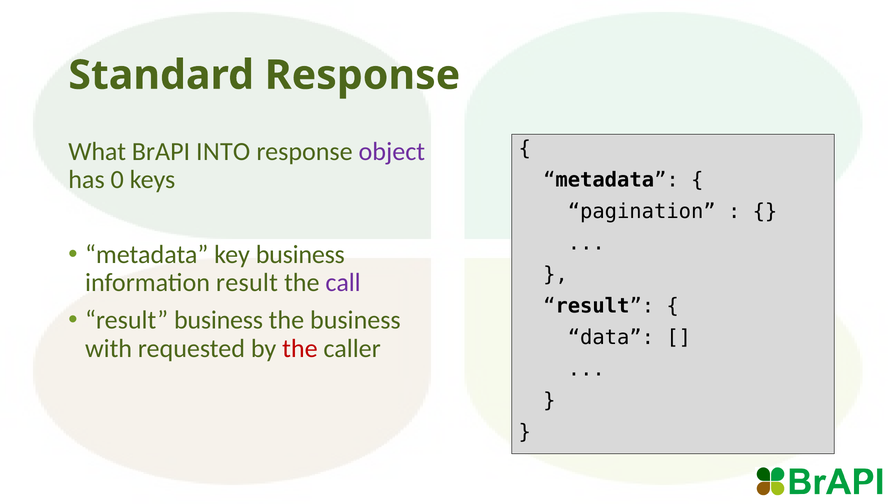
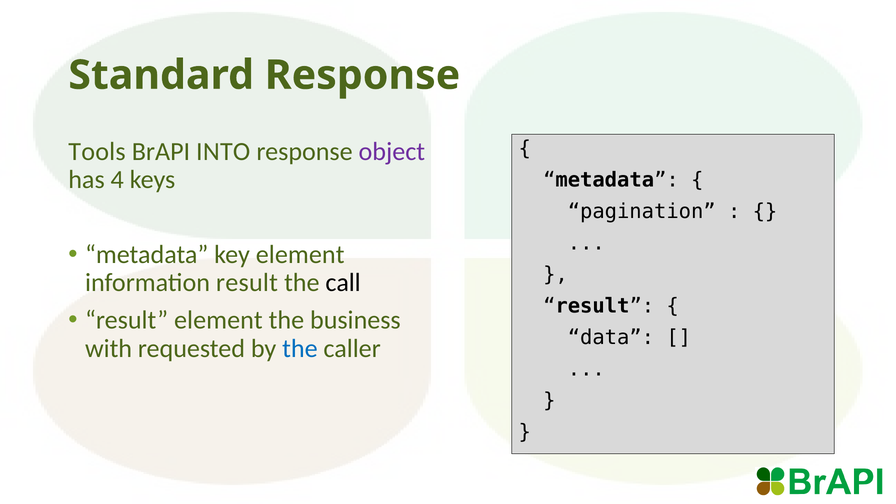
What: What -> Tools
0: 0 -> 4
key business: business -> element
call colour: purple -> black
result business: business -> element
the at (300, 348) colour: red -> blue
